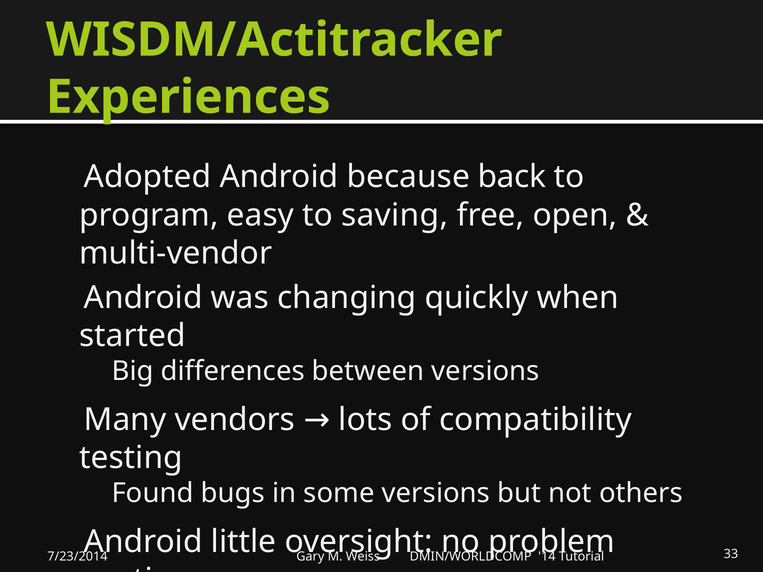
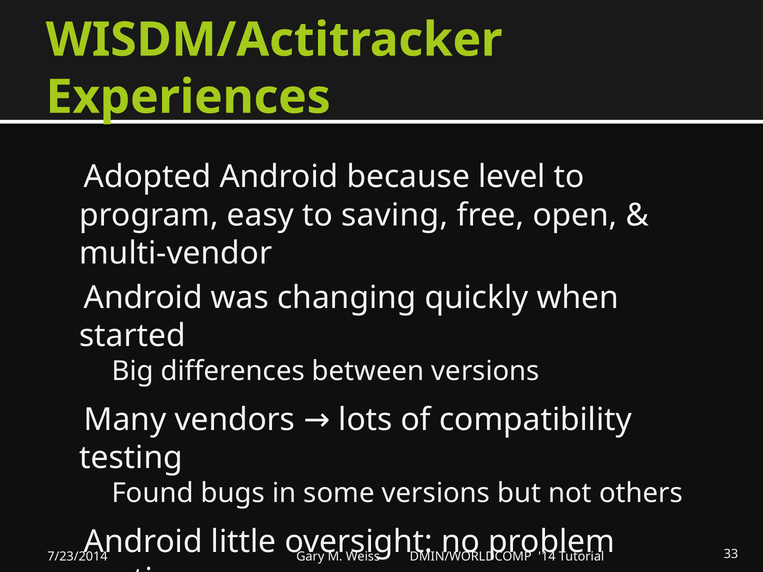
back: back -> level
